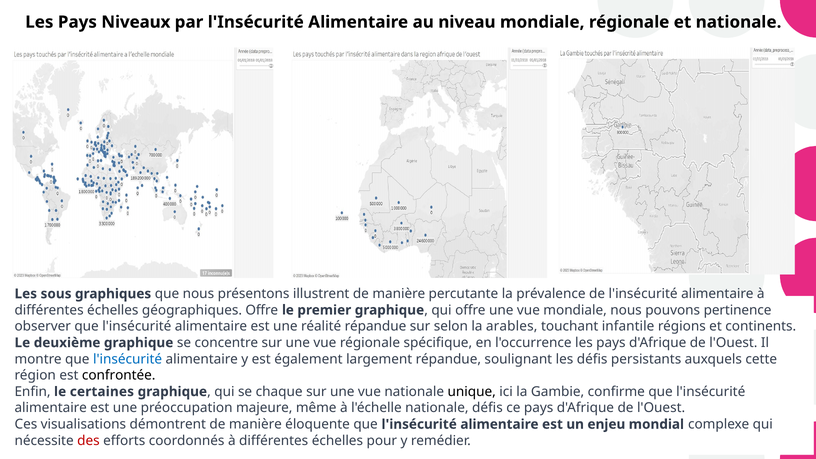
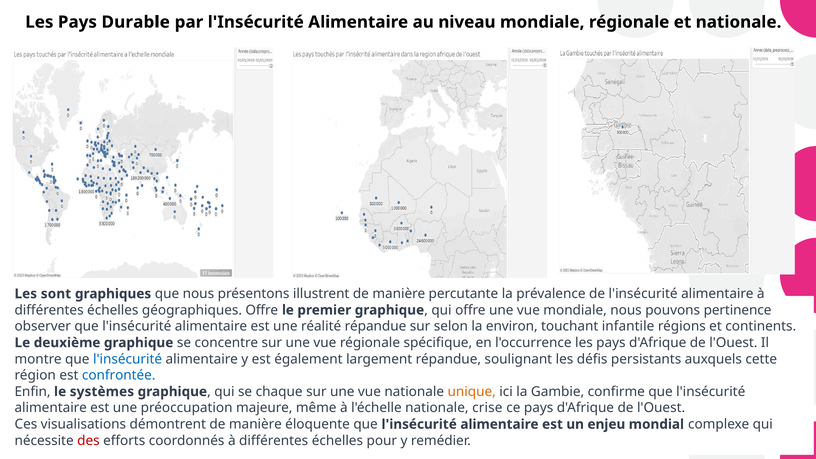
Niveaux: Niveaux -> Durable
sous: sous -> sont
arables: arables -> environ
confrontée colour: black -> blue
certaines: certaines -> systèmes
unique colour: black -> orange
nationale défis: défis -> crise
